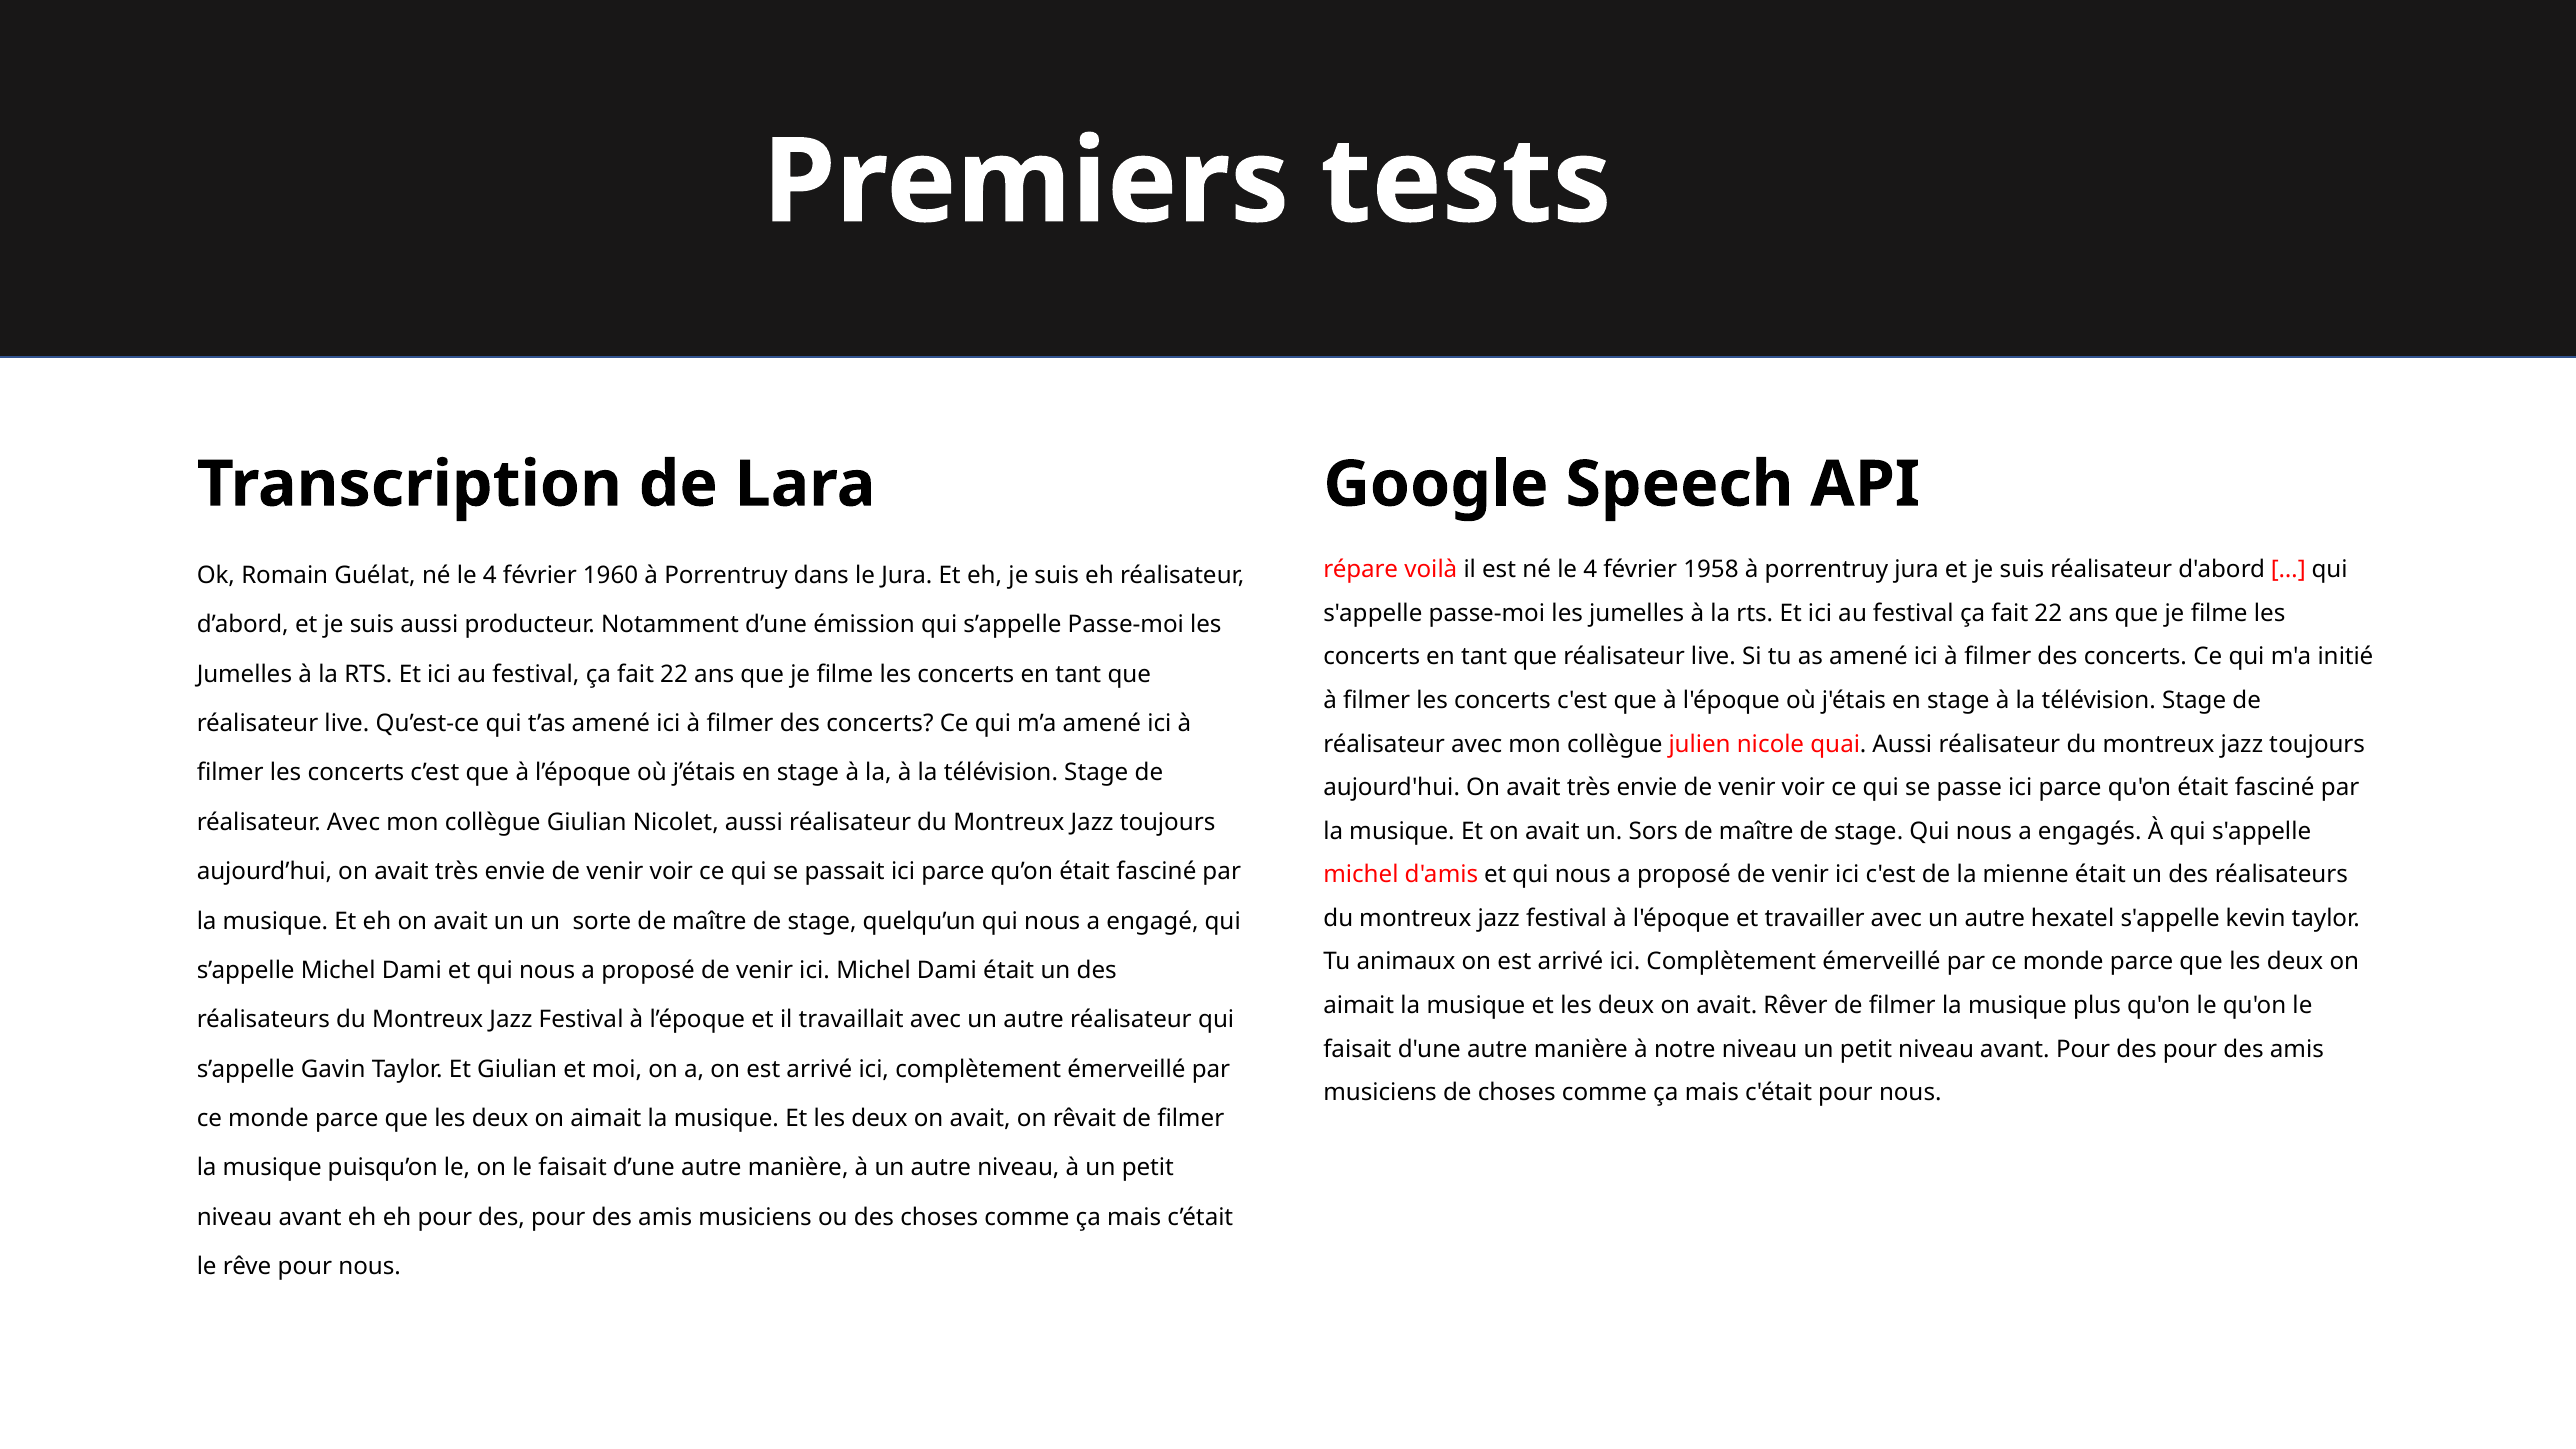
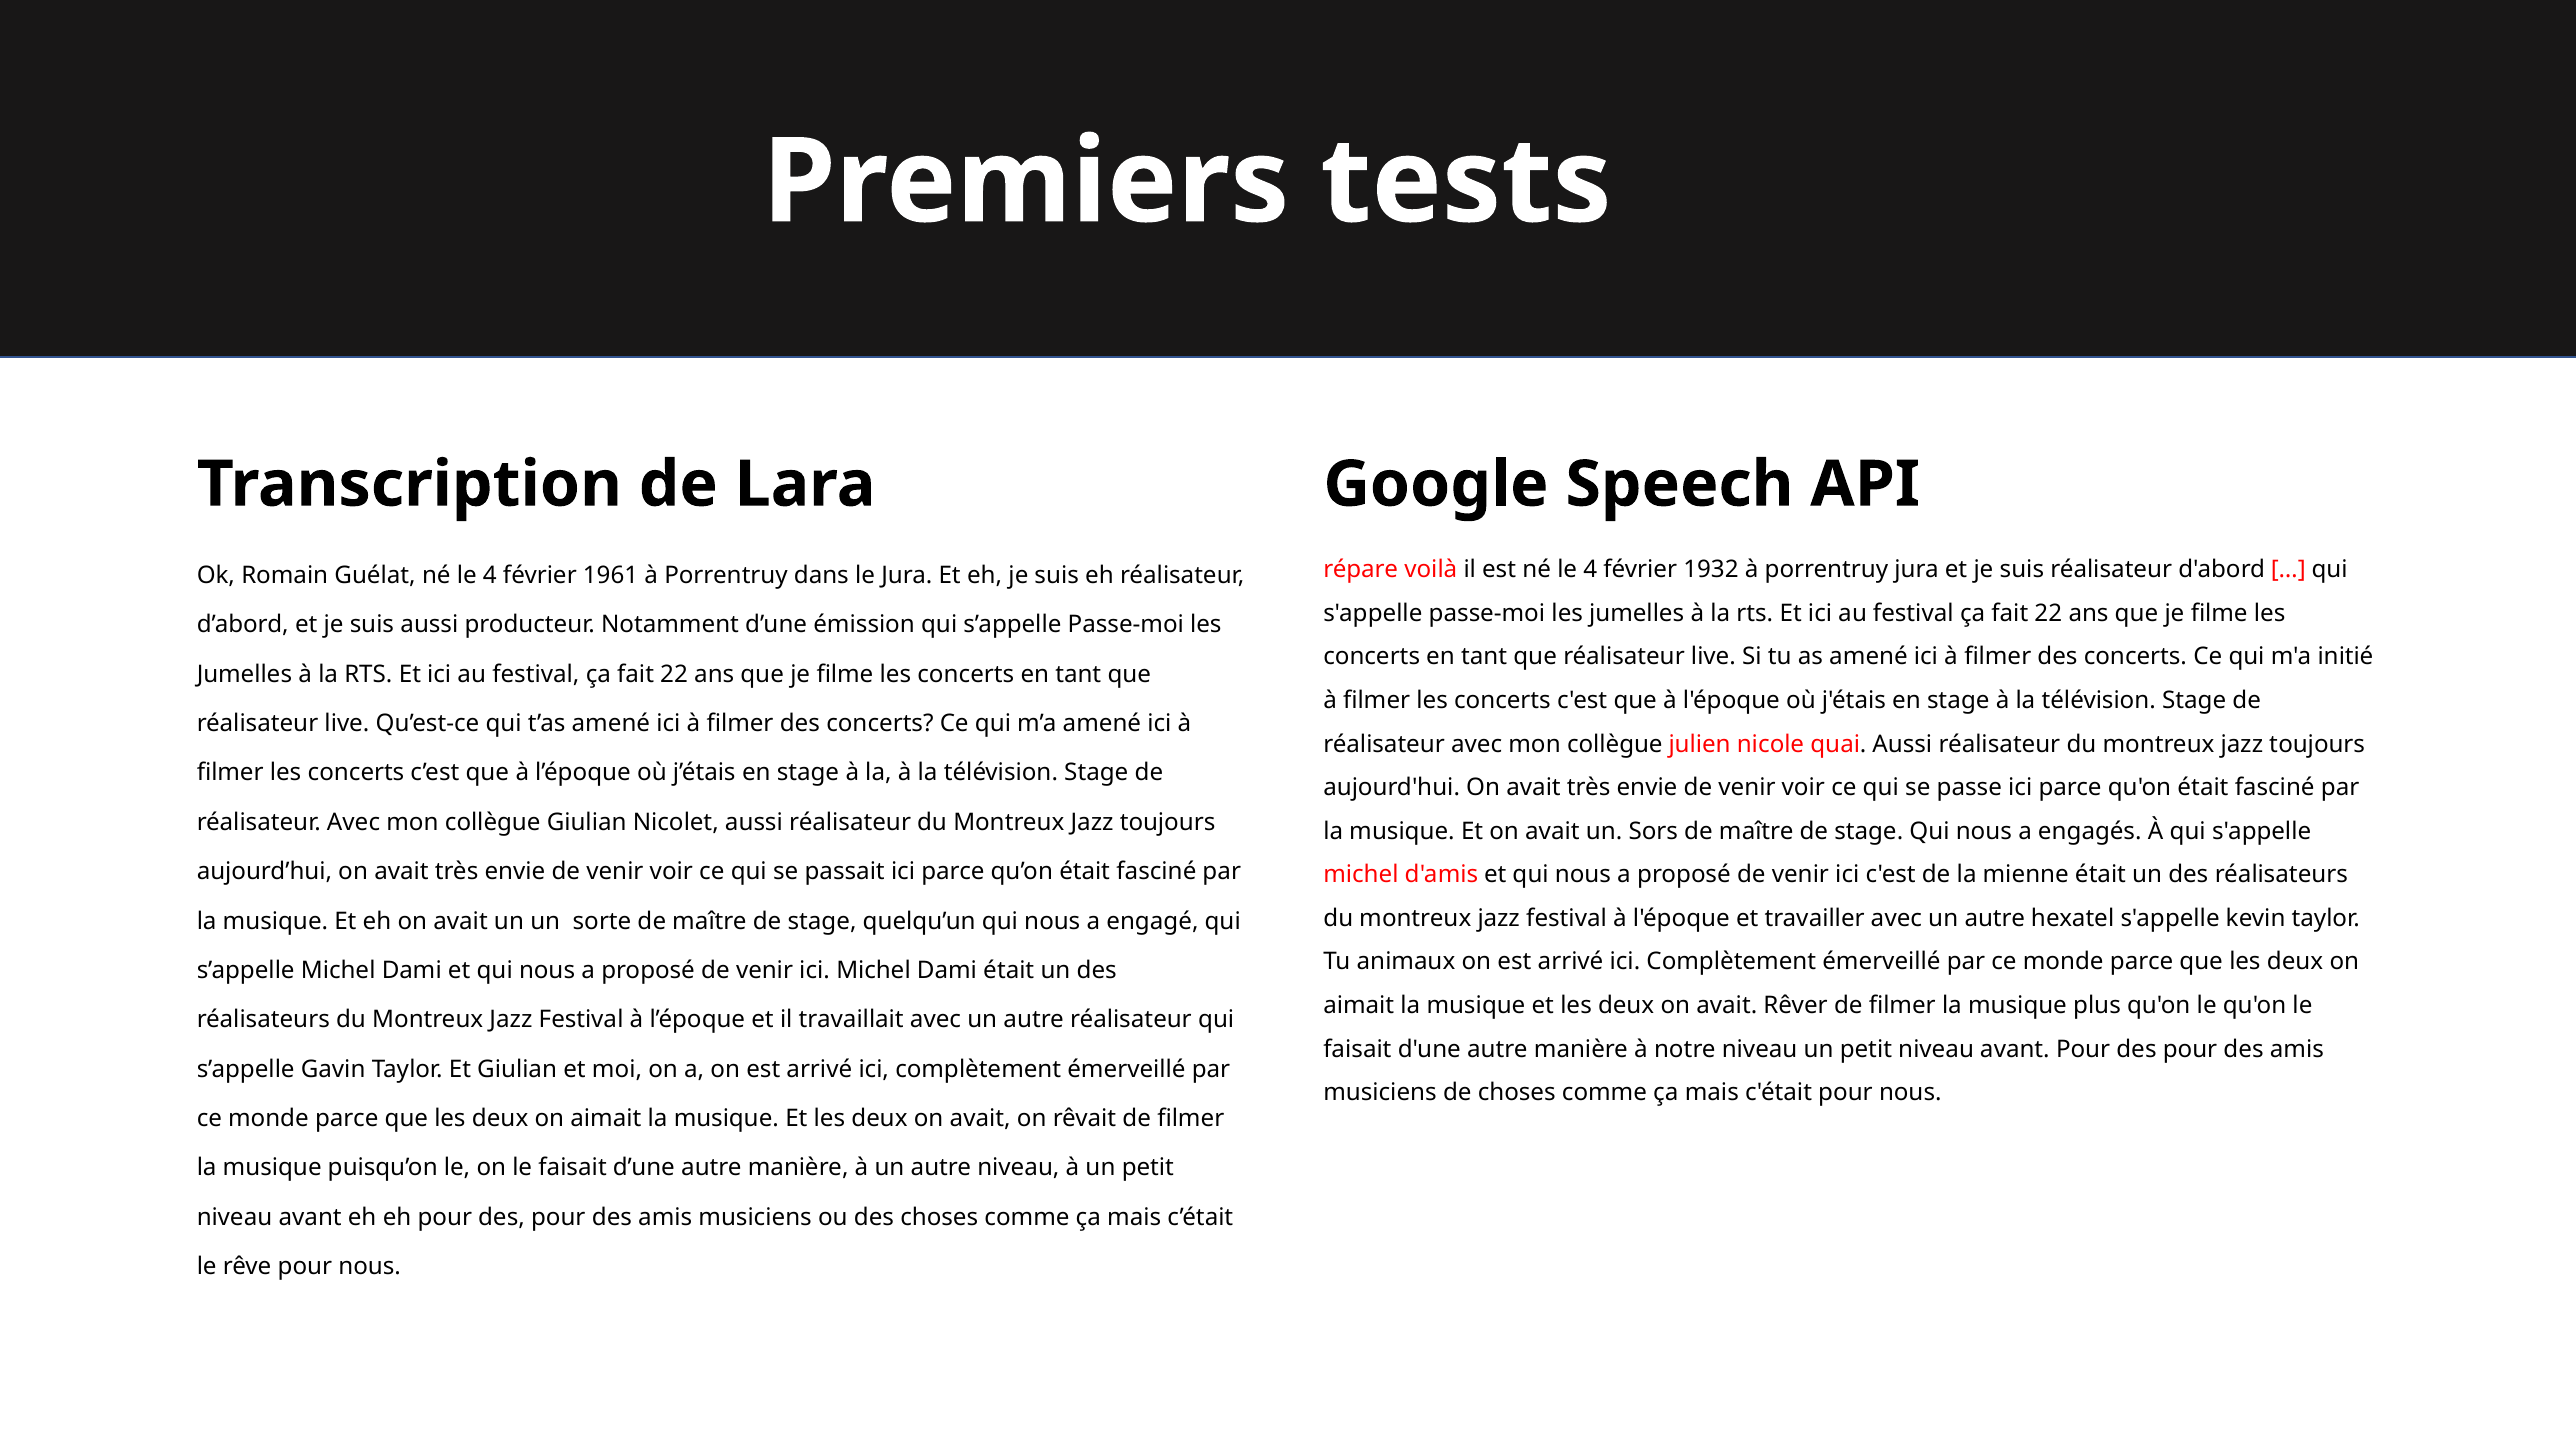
1958: 1958 -> 1932
1960: 1960 -> 1961
